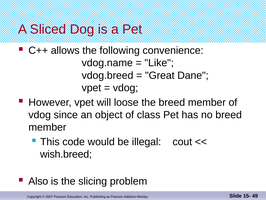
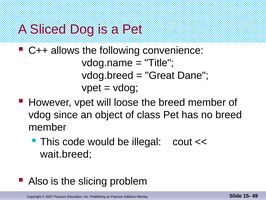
Like: Like -> Title
wish.breed: wish.breed -> wait.breed
